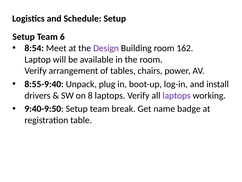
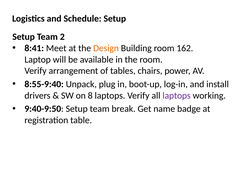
6: 6 -> 2
8:54: 8:54 -> 8:41
Design colour: purple -> orange
